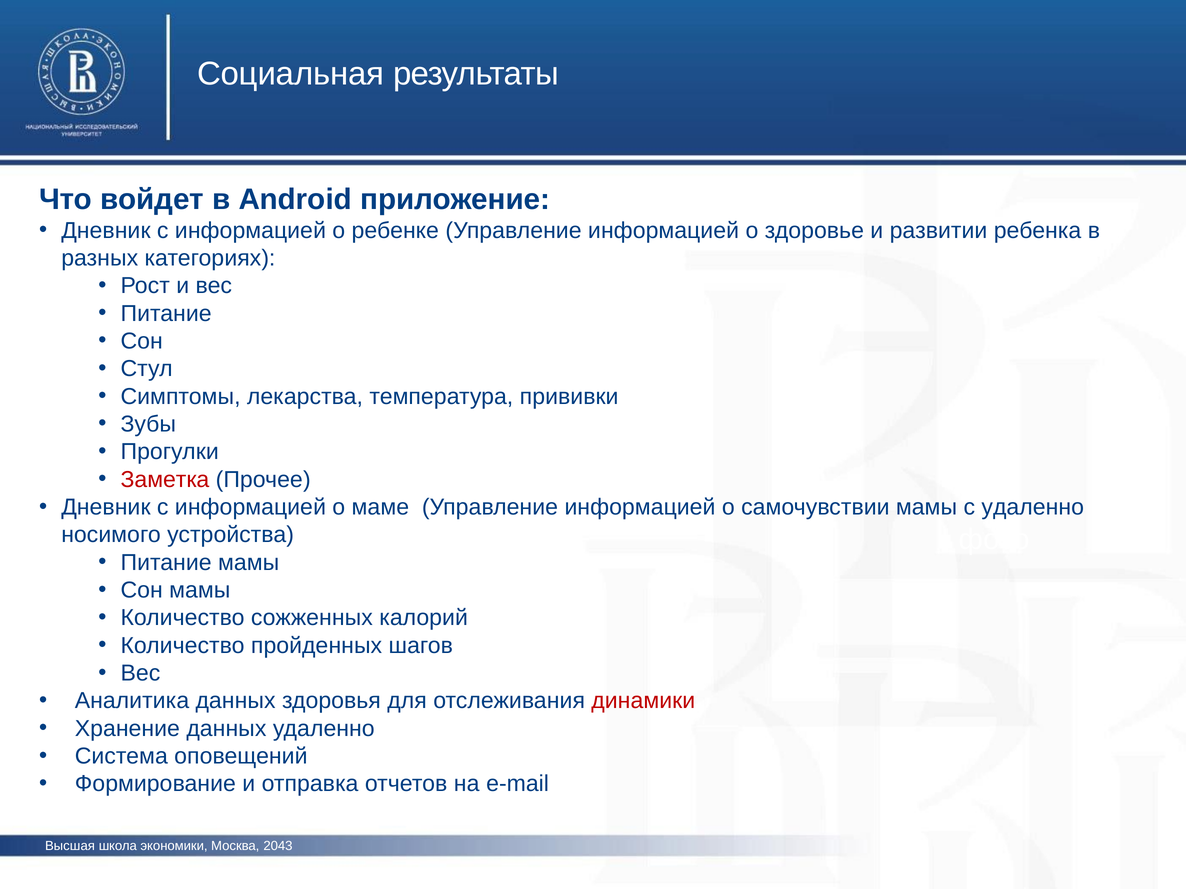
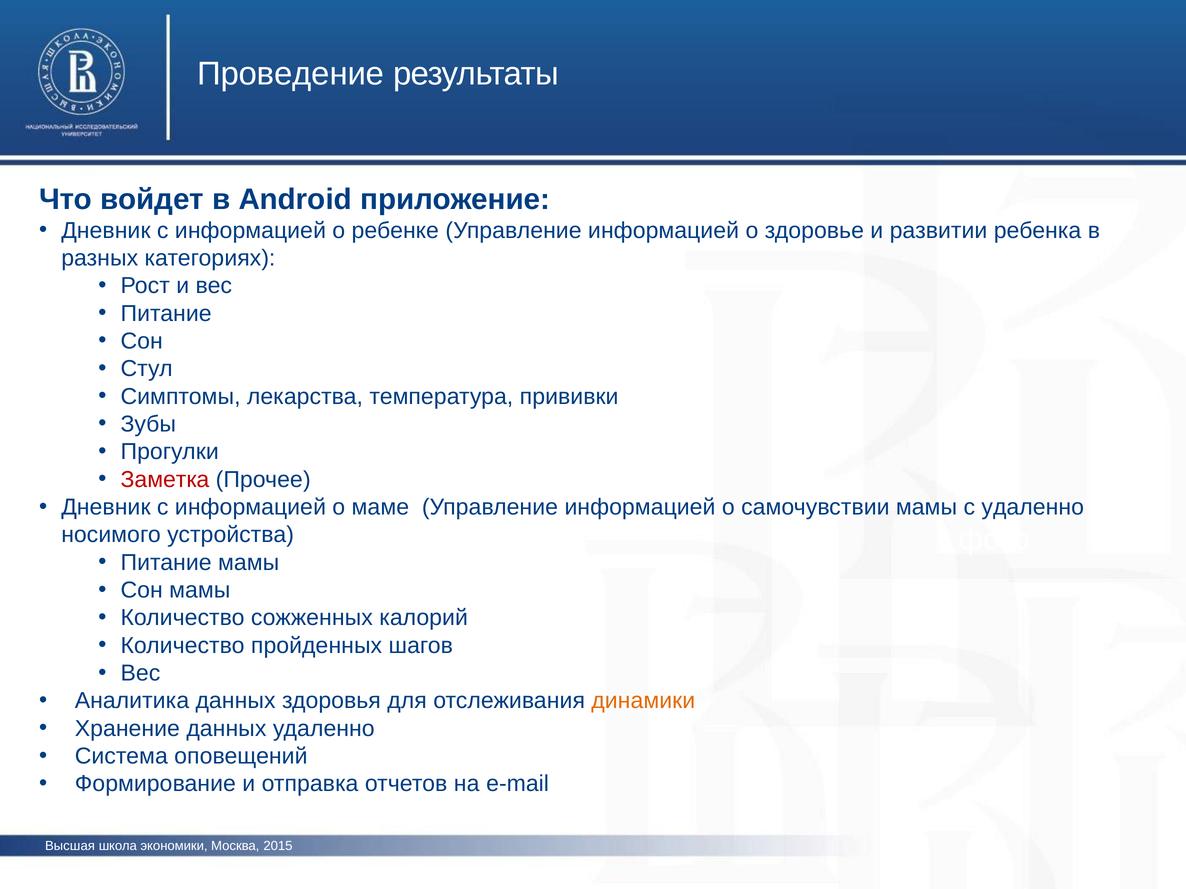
Социальная: Социальная -> Проведение
динамики colour: red -> orange
2043: 2043 -> 2015
